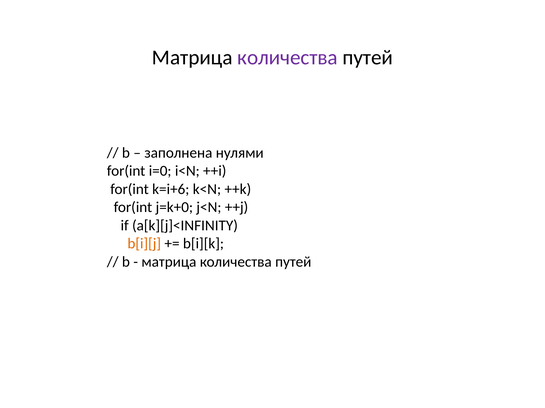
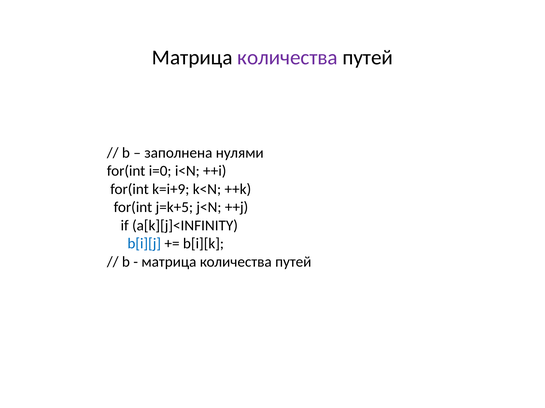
k=i+6: k=i+6 -> k=i+9
j=k+0: j=k+0 -> j=k+5
b[i][j colour: orange -> blue
